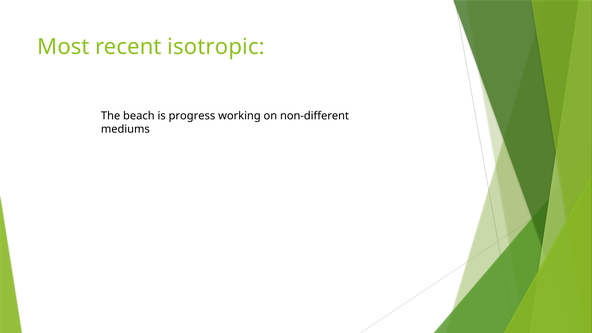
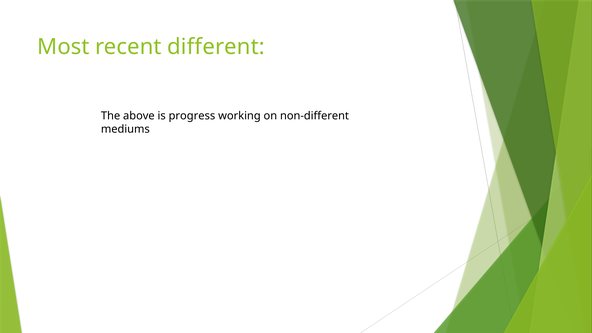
isotropic: isotropic -> different
beach: beach -> above
